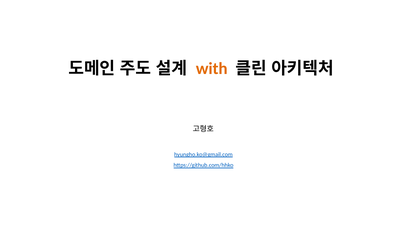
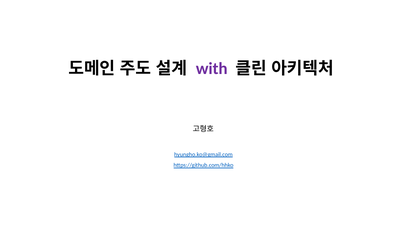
with colour: orange -> purple
